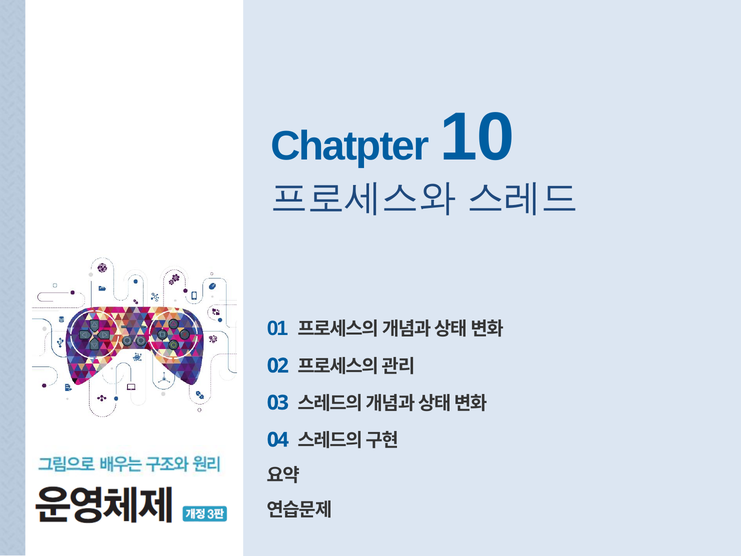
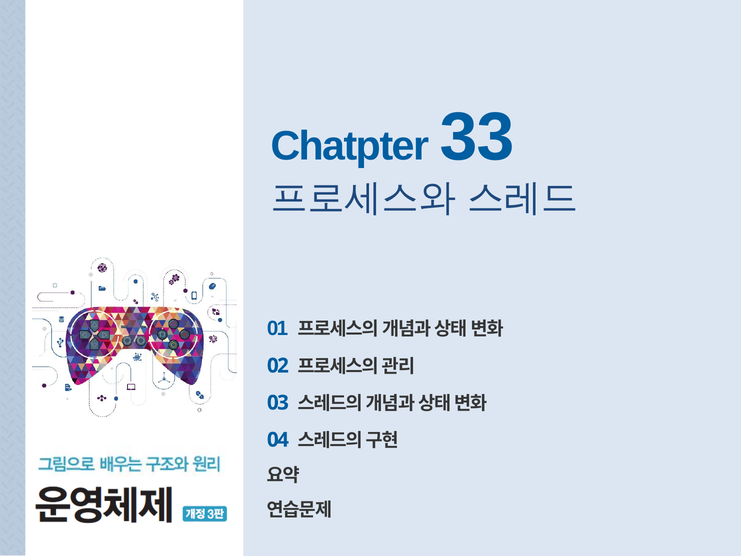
10: 10 -> 33
